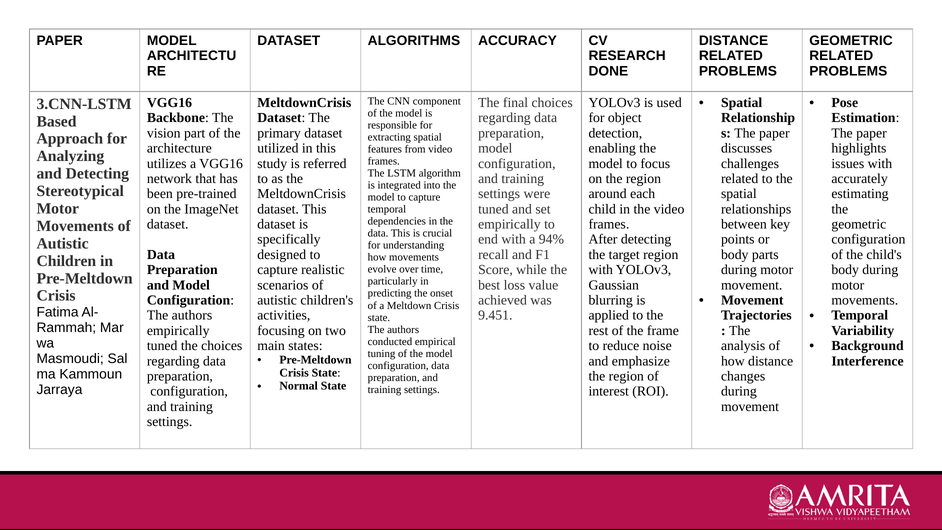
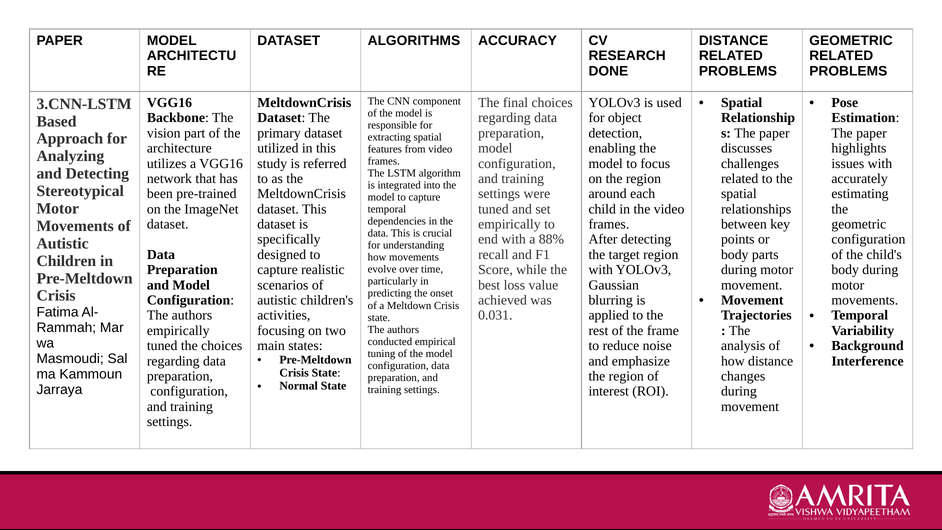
94%: 94% -> 88%
9.451: 9.451 -> 0.031
